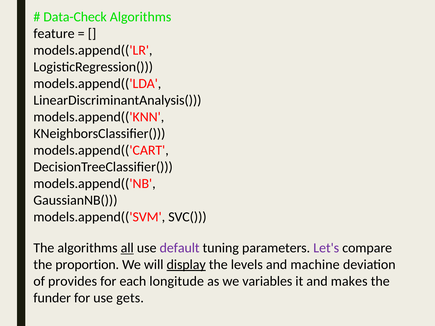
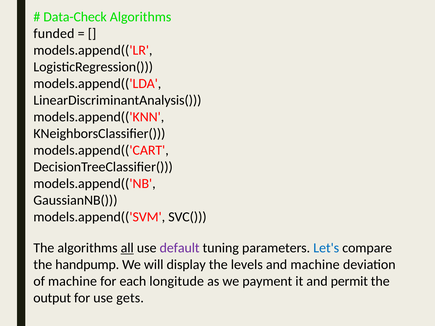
feature: feature -> funded
Let's colour: purple -> blue
proportion: proportion -> handpump
display underline: present -> none
of provides: provides -> machine
variables: variables -> payment
makes: makes -> permit
funder: funder -> output
